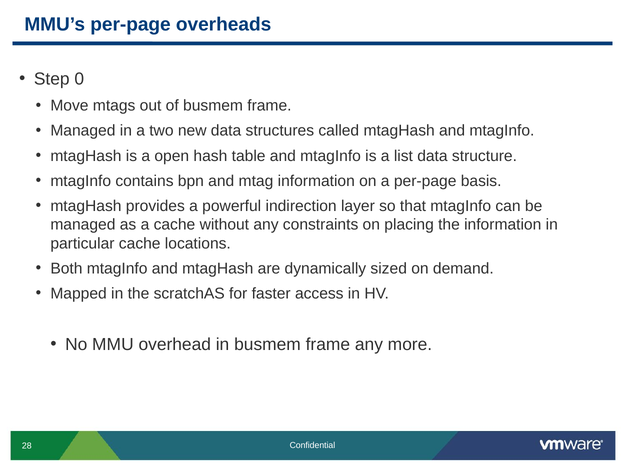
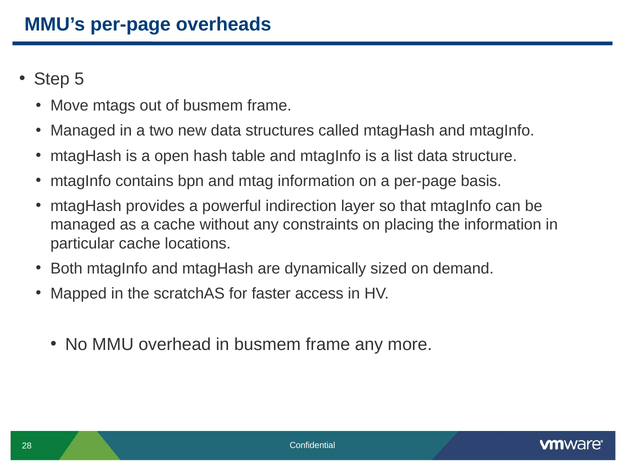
0: 0 -> 5
